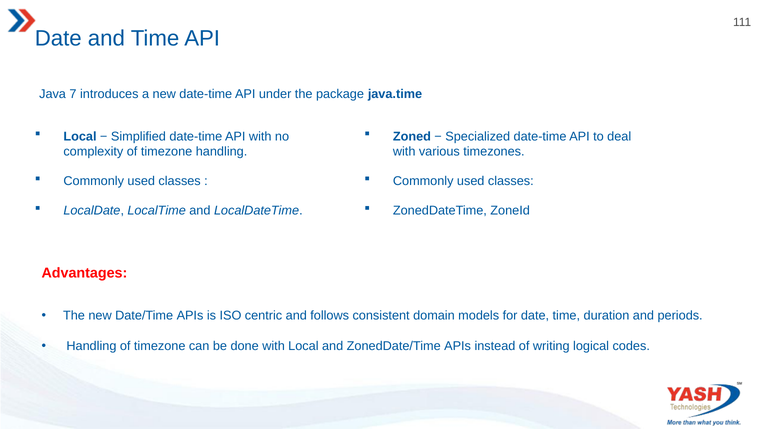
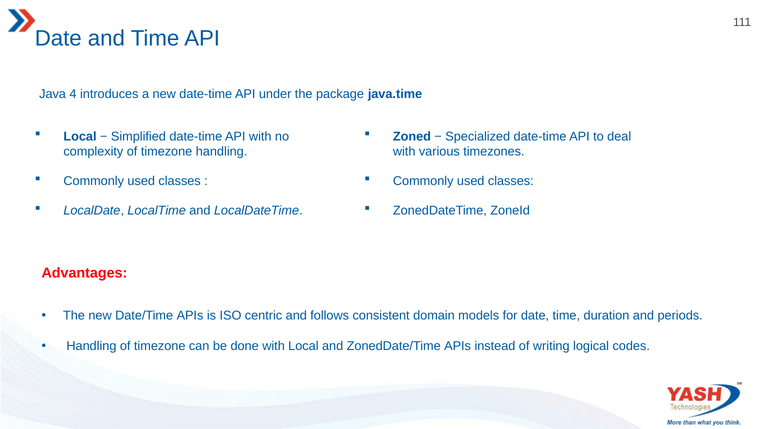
7: 7 -> 4
